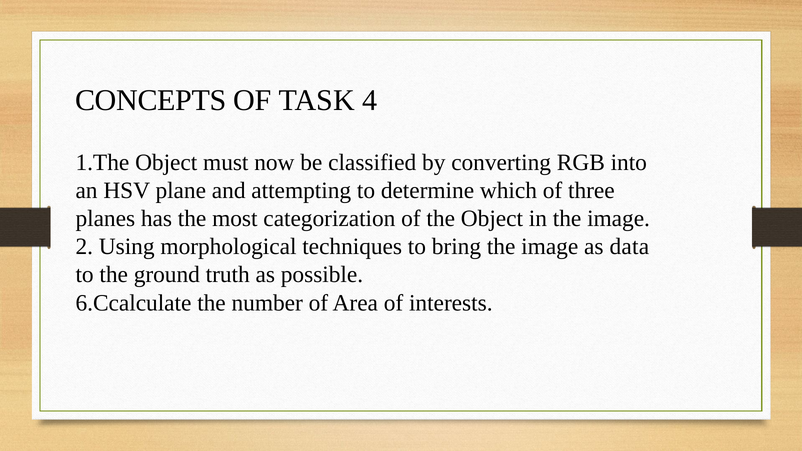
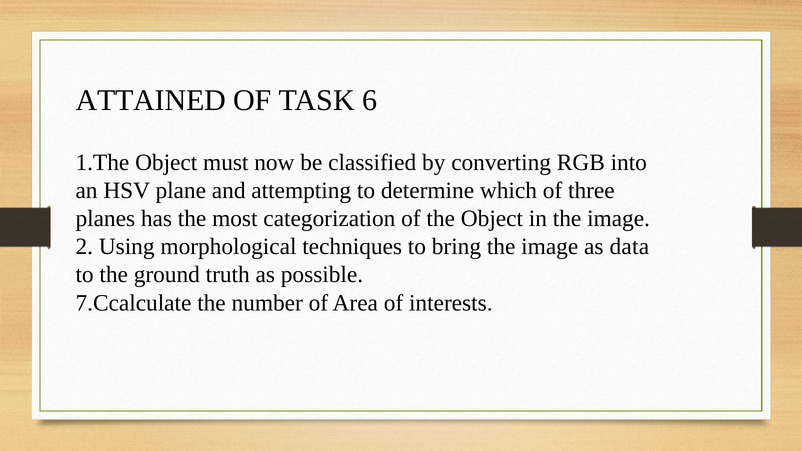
CONCEPTS: CONCEPTS -> ATTAINED
4: 4 -> 6
6.Ccalculate: 6.Ccalculate -> 7.Ccalculate
